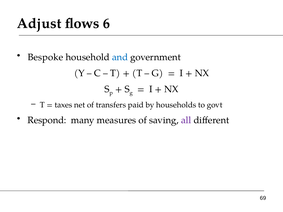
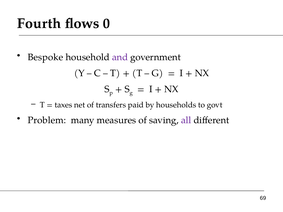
Adjust: Adjust -> Fourth
6: 6 -> 0
and colour: blue -> purple
Respond: Respond -> Problem
